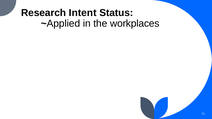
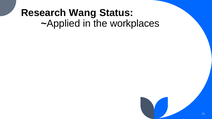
Intent: Intent -> Wang
